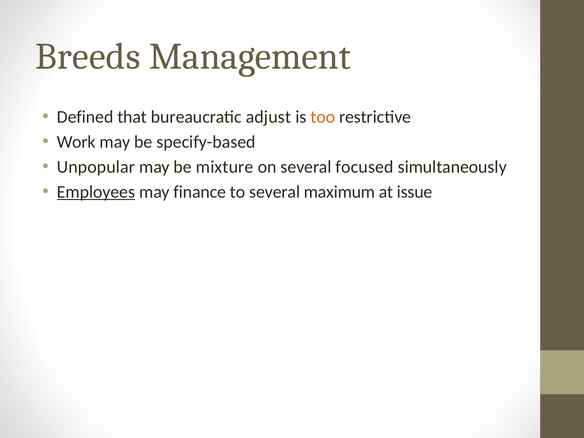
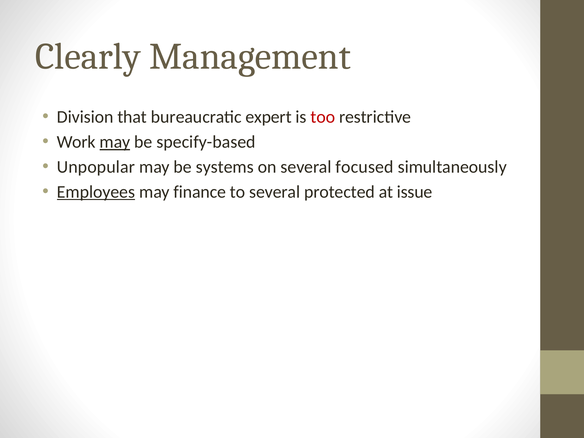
Breeds: Breeds -> Clearly
Defined: Defined -> Division
adjust: adjust -> expert
too colour: orange -> red
may at (115, 142) underline: none -> present
mixture: mixture -> systems
maximum: maximum -> protected
